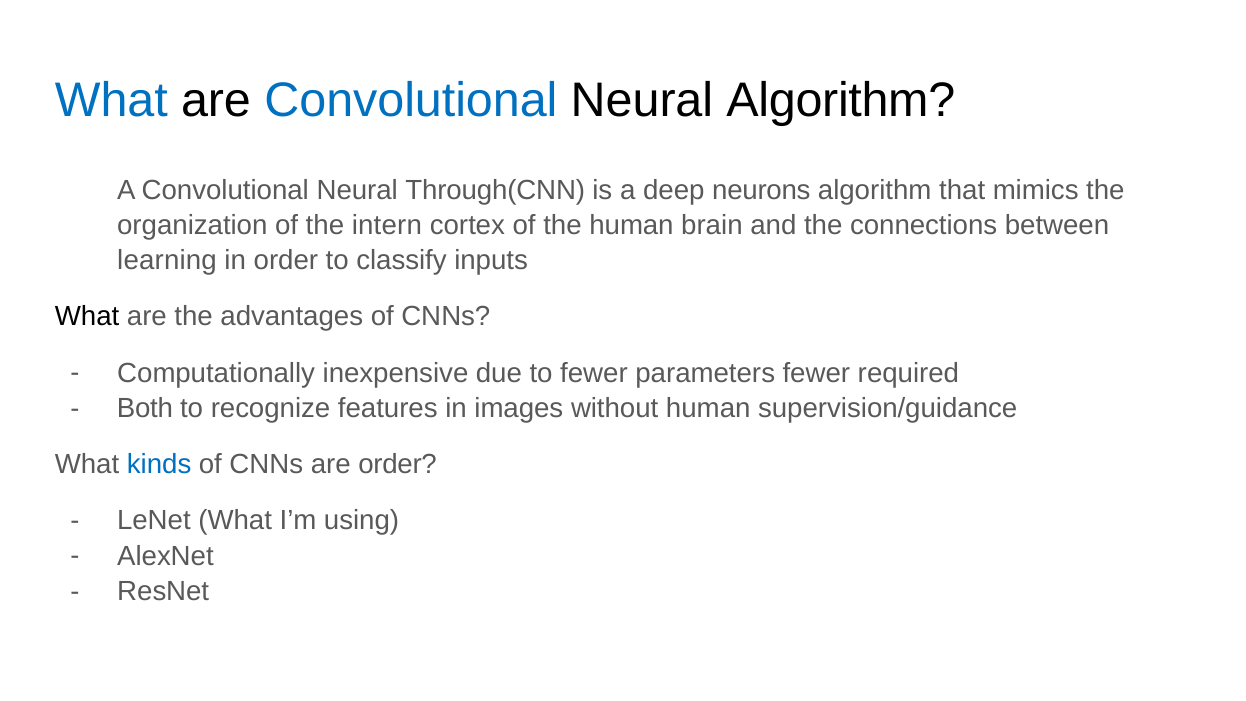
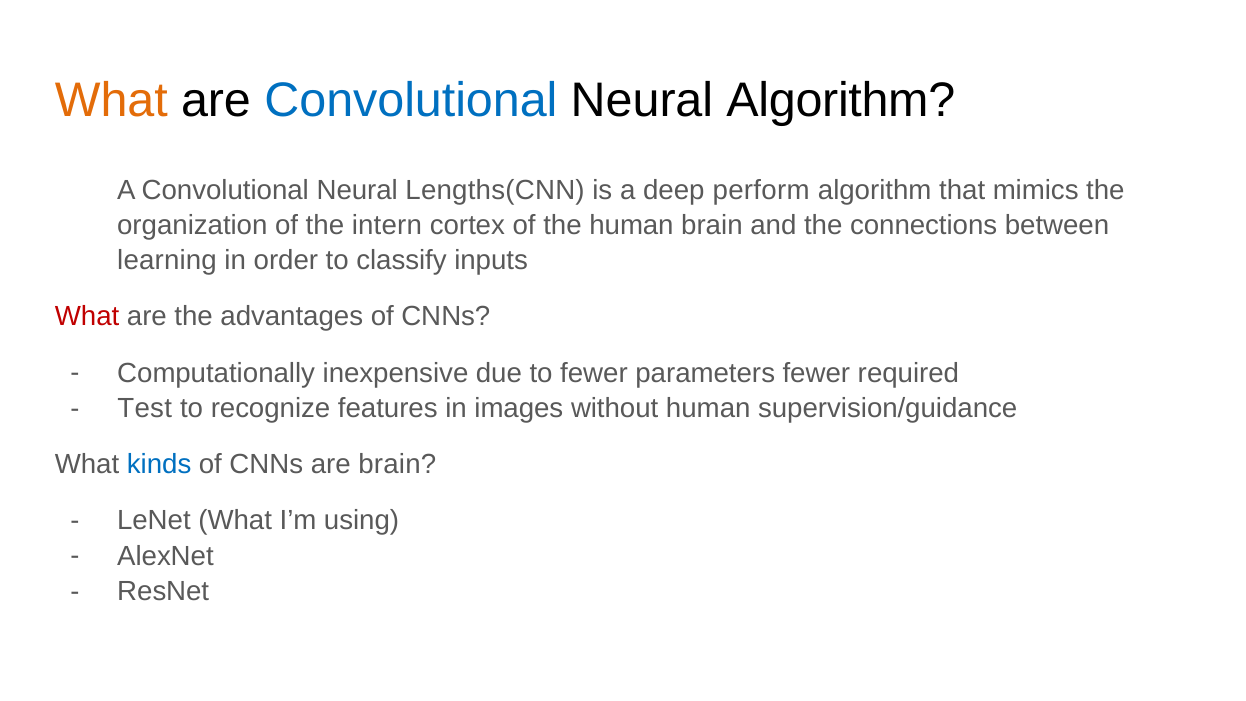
What at (111, 101) colour: blue -> orange
Through(CNN: Through(CNN -> Lengths(CNN
neurons: neurons -> perform
What at (87, 317) colour: black -> red
Both: Both -> Test
are order: order -> brain
